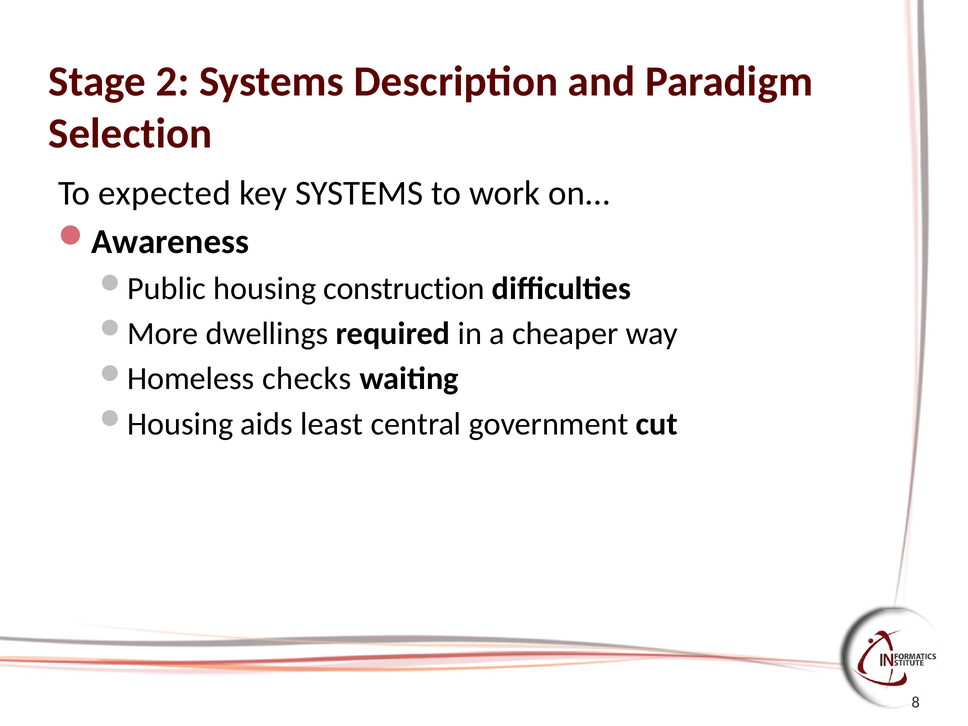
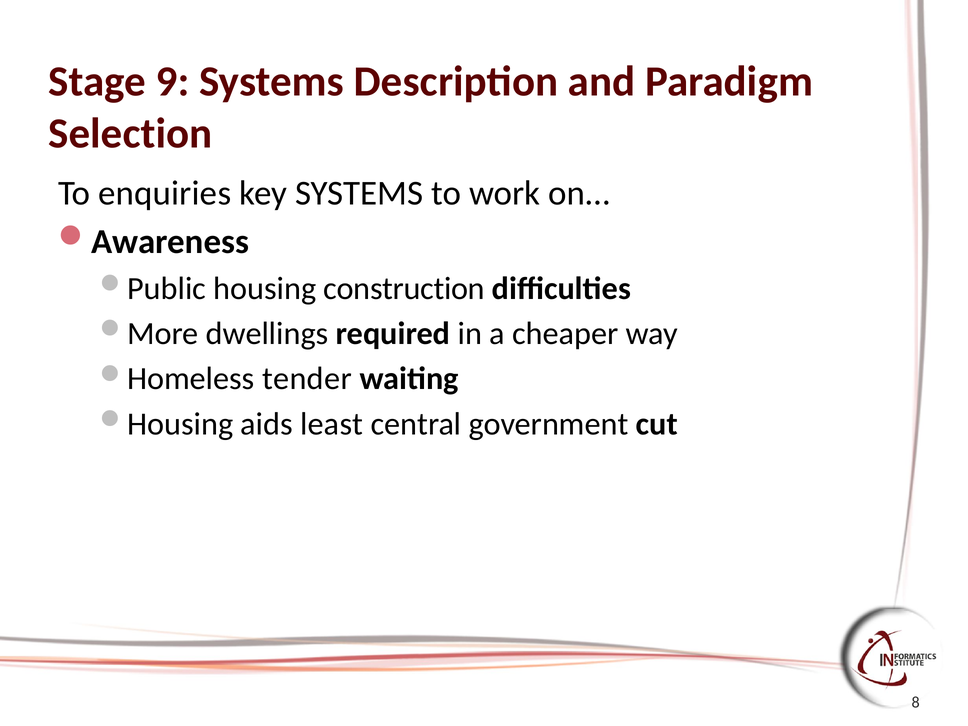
2: 2 -> 9
expected: expected -> enquiries
checks: checks -> tender
